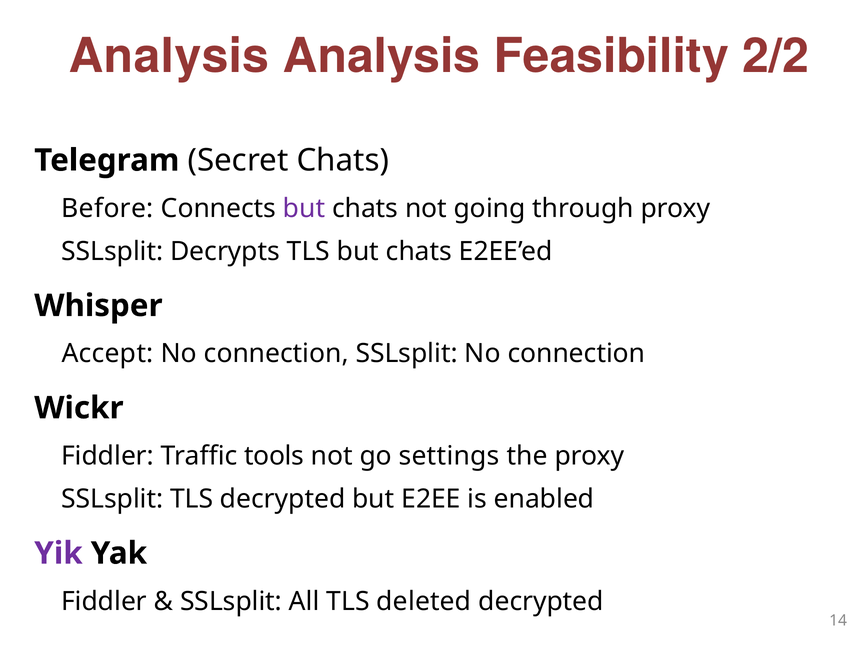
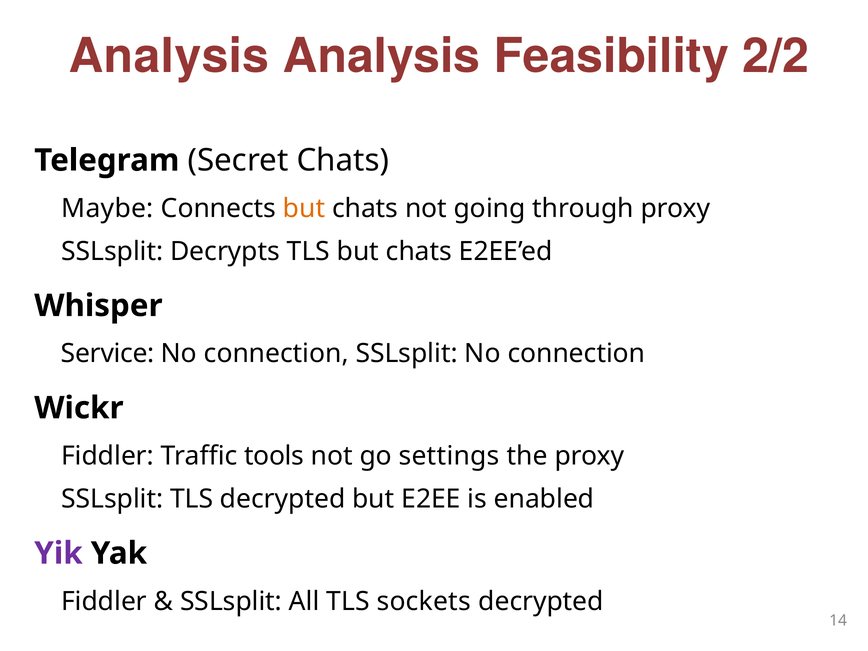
Before: Before -> Maybe
but at (304, 208) colour: purple -> orange
Accept: Accept -> Service
deleted: deleted -> sockets
